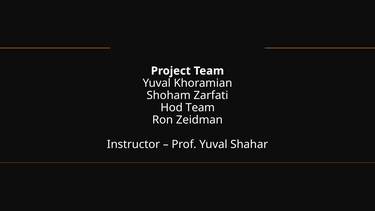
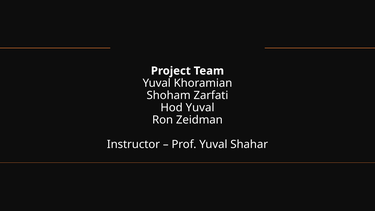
Hod Team: Team -> Yuval
